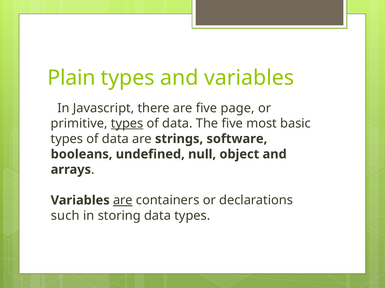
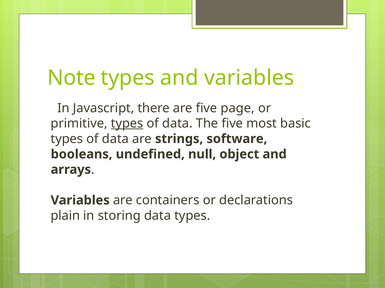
Plain: Plain -> Note
are at (123, 201) underline: present -> none
such: such -> plain
